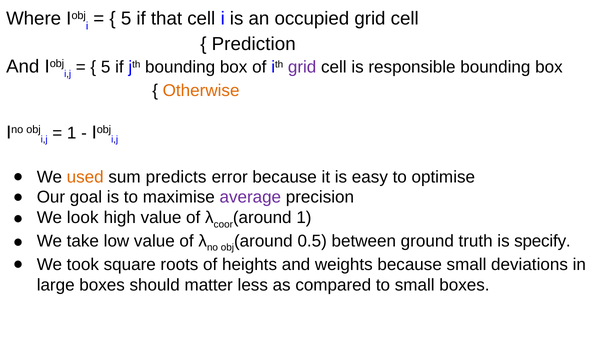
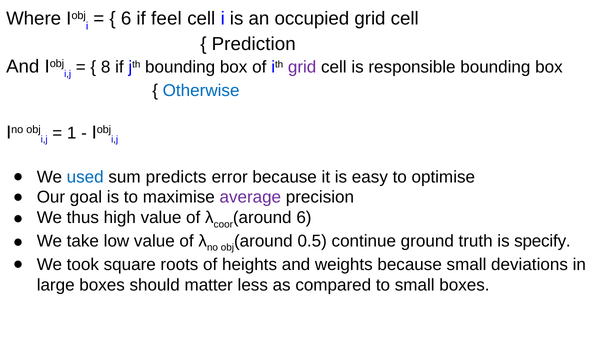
5 at (126, 19): 5 -> 6
that: that -> feel
5 at (106, 67): 5 -> 8
Otherwise colour: orange -> blue
used colour: orange -> blue
look: look -> thus
1 at (304, 218): 1 -> 6
between: between -> continue
